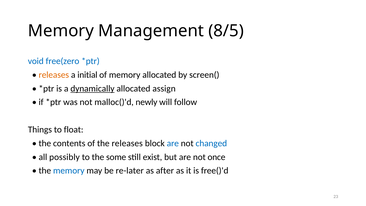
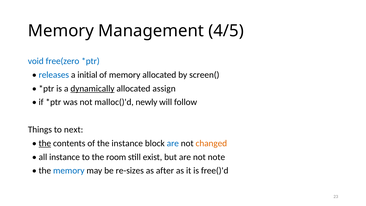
8/5: 8/5 -> 4/5
releases at (54, 75) colour: orange -> blue
float: float -> next
the at (45, 143) underline: none -> present
the releases: releases -> instance
changed colour: blue -> orange
all possibly: possibly -> instance
some: some -> room
once: once -> note
re-later: re-later -> re-sizes
